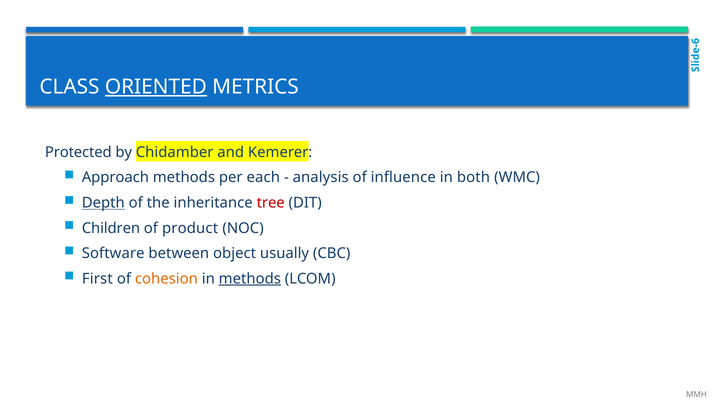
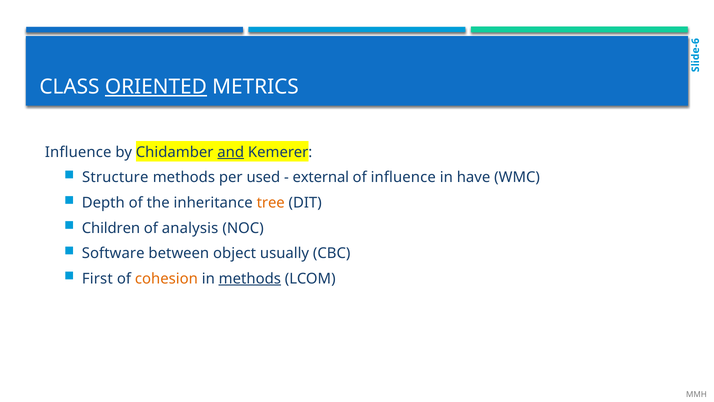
Protected at (78, 152): Protected -> Influence
and underline: none -> present
Approach: Approach -> Structure
each: each -> used
analysis: analysis -> external
both: both -> have
Depth underline: present -> none
tree colour: red -> orange
product: product -> analysis
